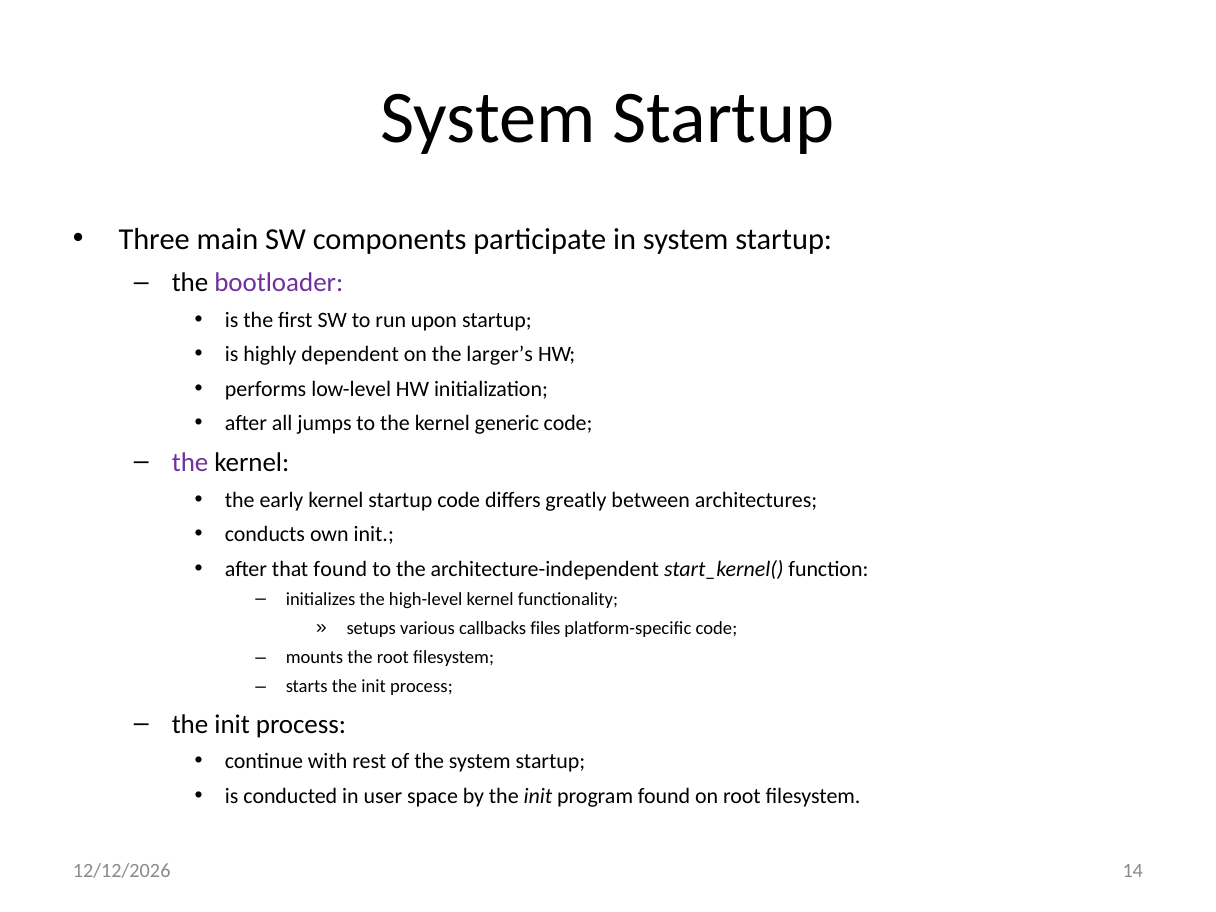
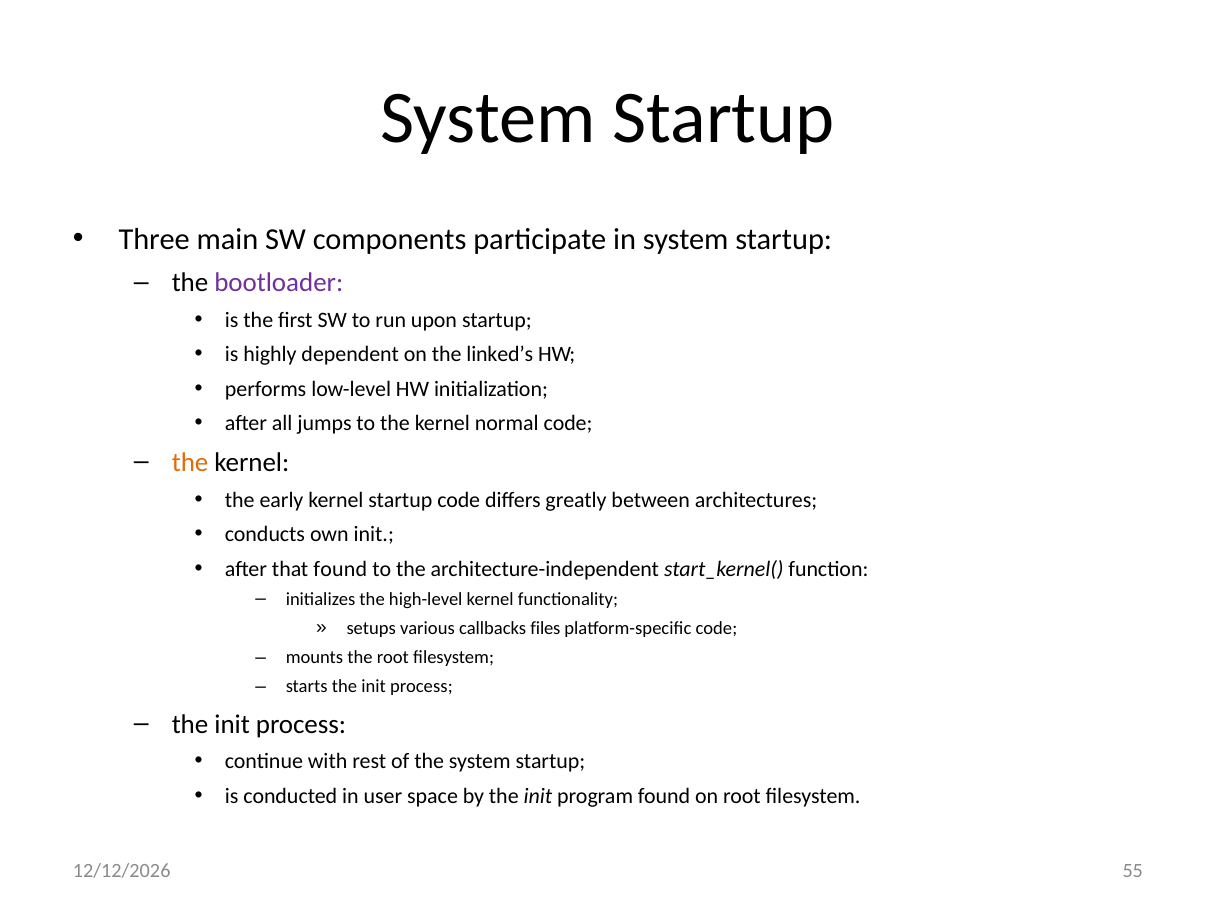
larger’s: larger’s -> linked’s
generic: generic -> normal
the at (190, 463) colour: purple -> orange
14: 14 -> 55
